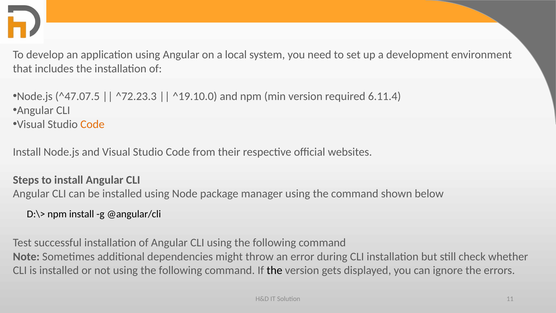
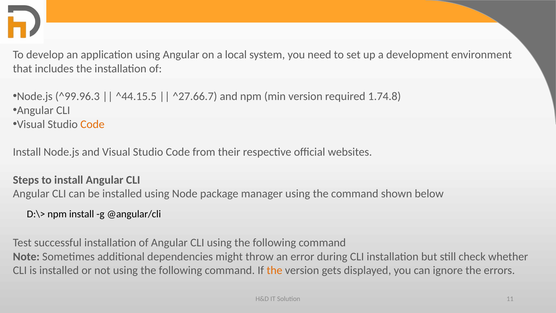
^47.07.5: ^47.07.5 -> ^99.96.3
^72.23.3: ^72.23.3 -> ^44.15.5
^19.10.0: ^19.10.0 -> ^27.66.7
6.11.4: 6.11.4 -> 1.74.8
the at (274, 270) colour: black -> orange
